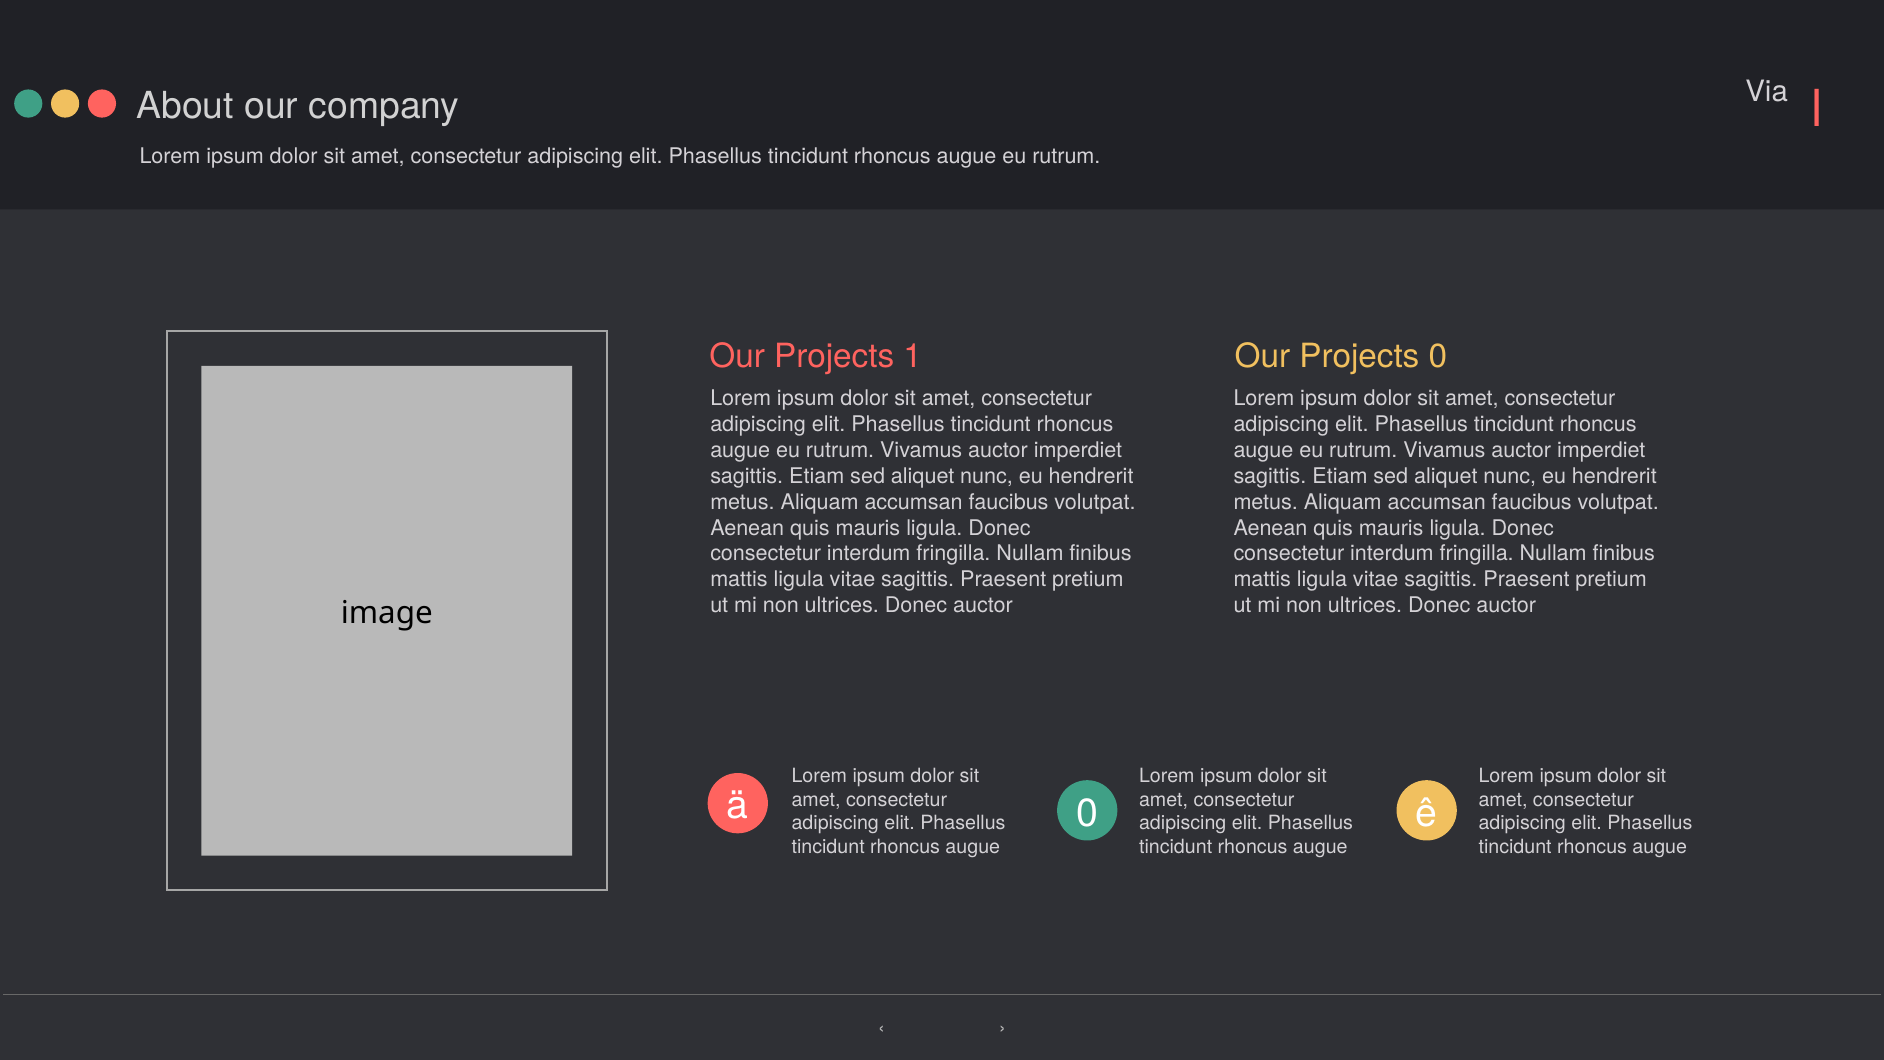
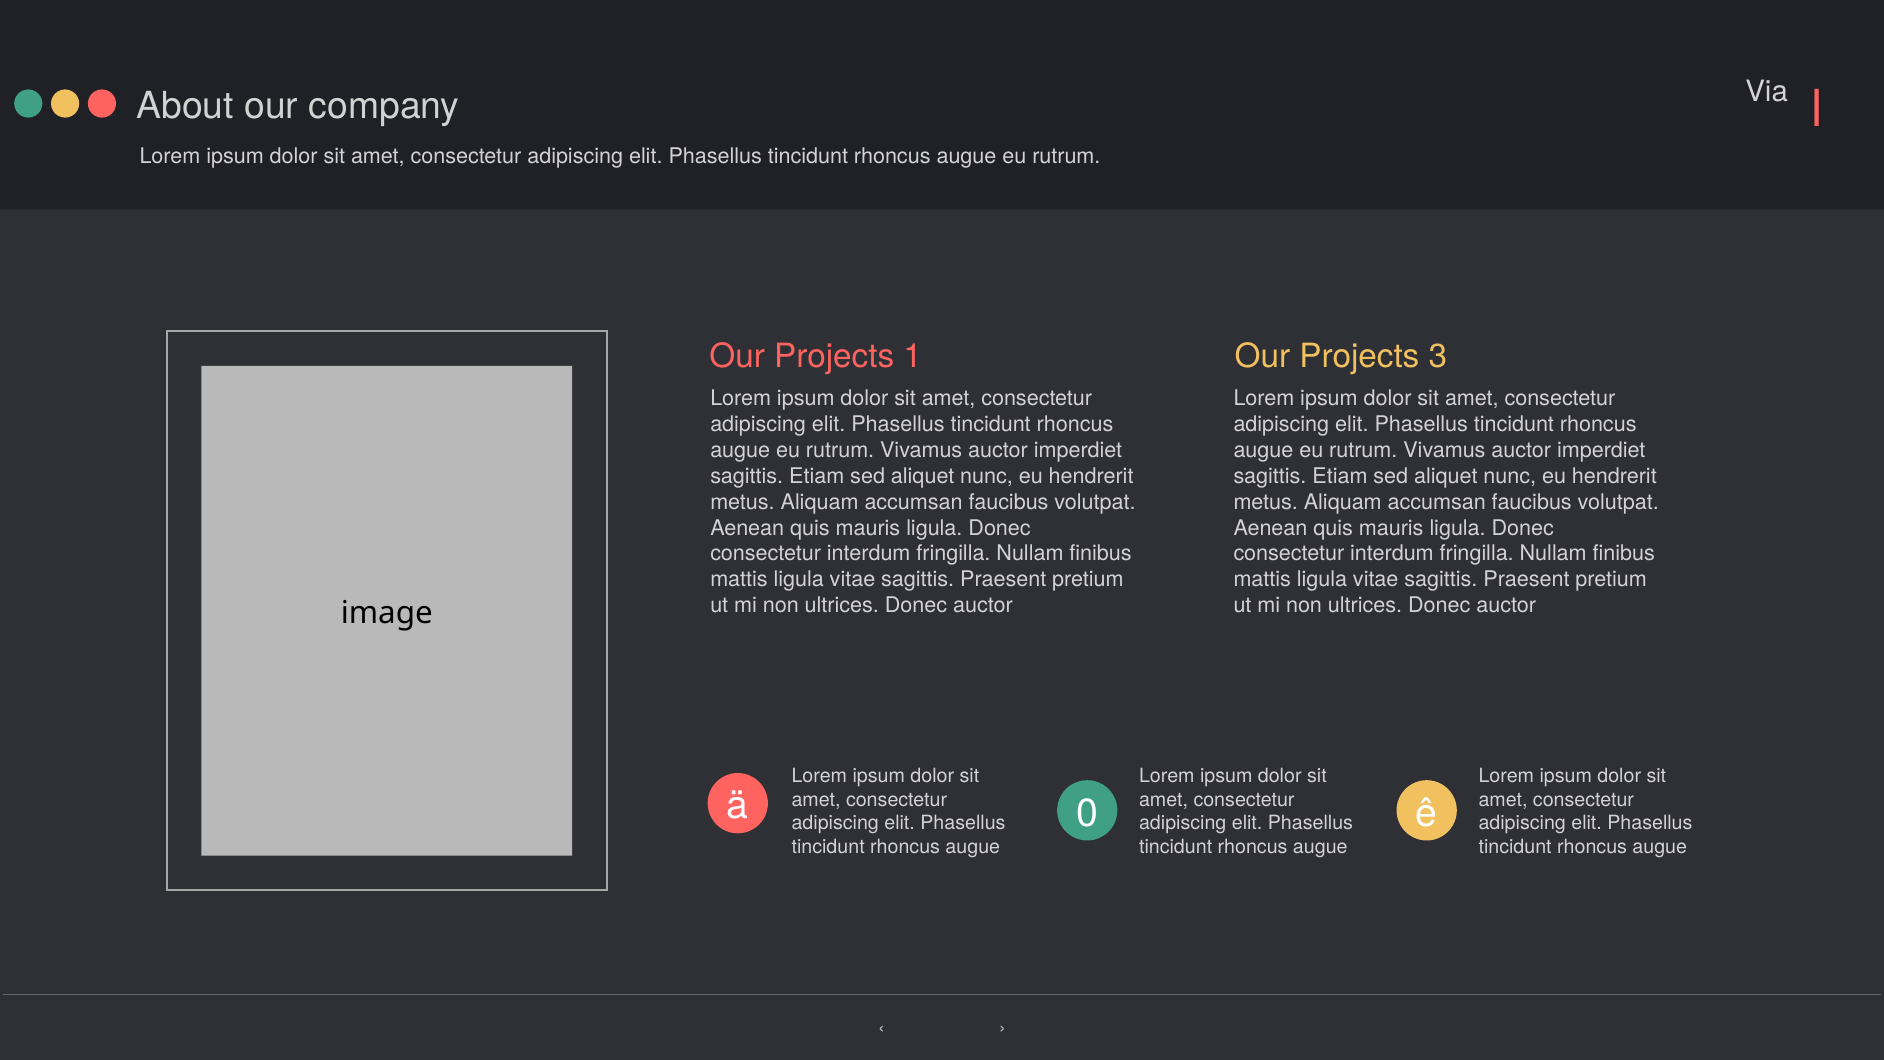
Projects 0: 0 -> 3
